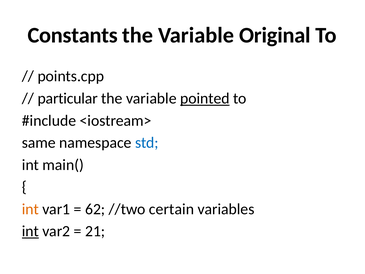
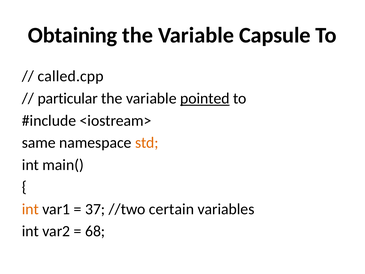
Constants: Constants -> Obtaining
Original: Original -> Capsule
points.cpp: points.cpp -> called.cpp
std colour: blue -> orange
62: 62 -> 37
int at (30, 231) underline: present -> none
21: 21 -> 68
